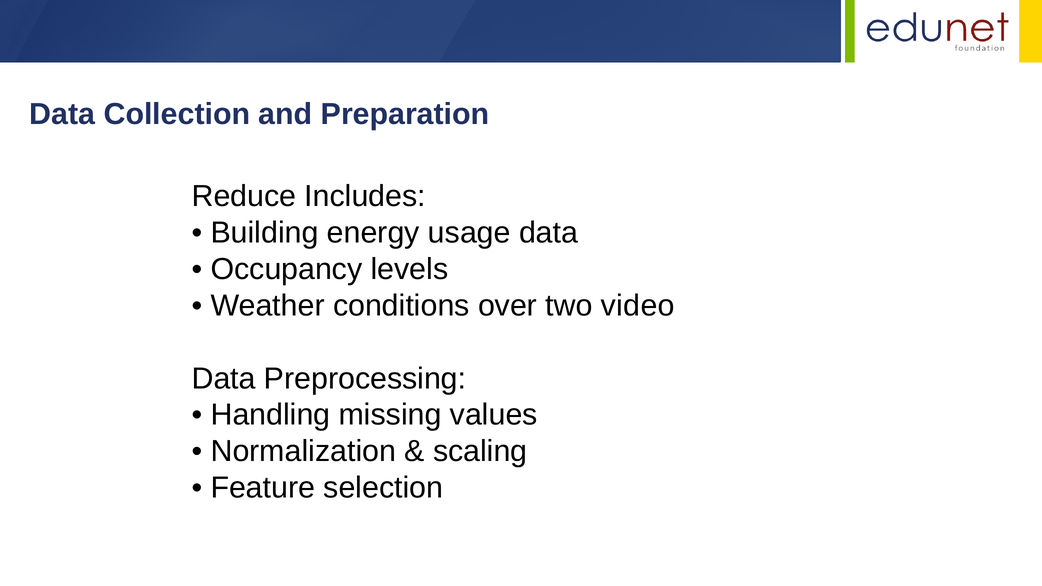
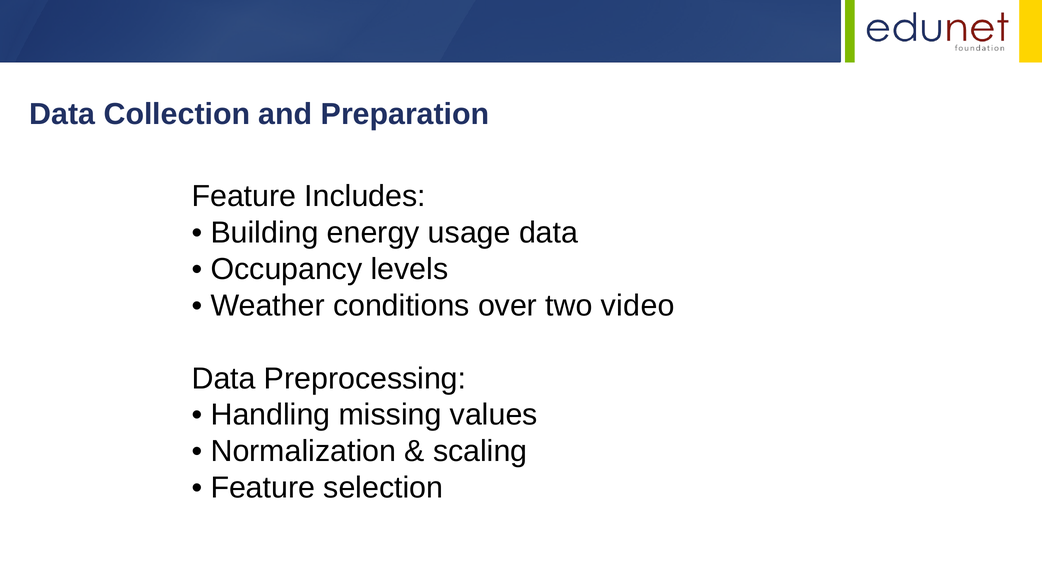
Reduce at (244, 196): Reduce -> Feature
